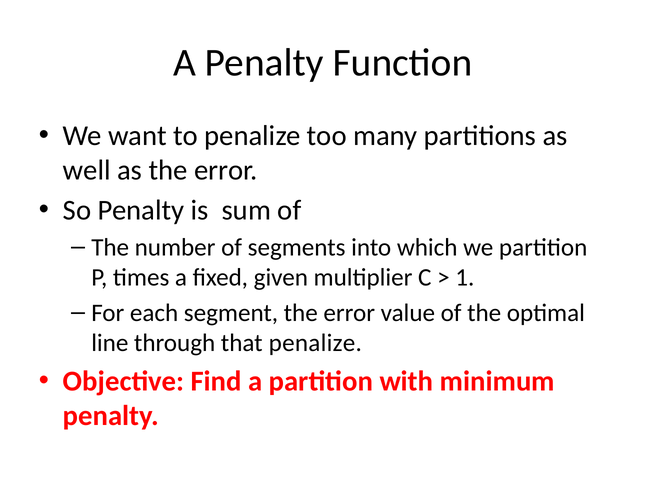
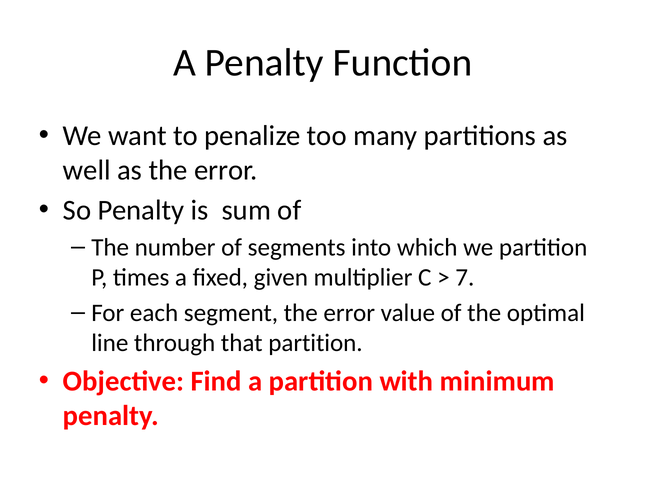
1: 1 -> 7
that penalize: penalize -> partition
